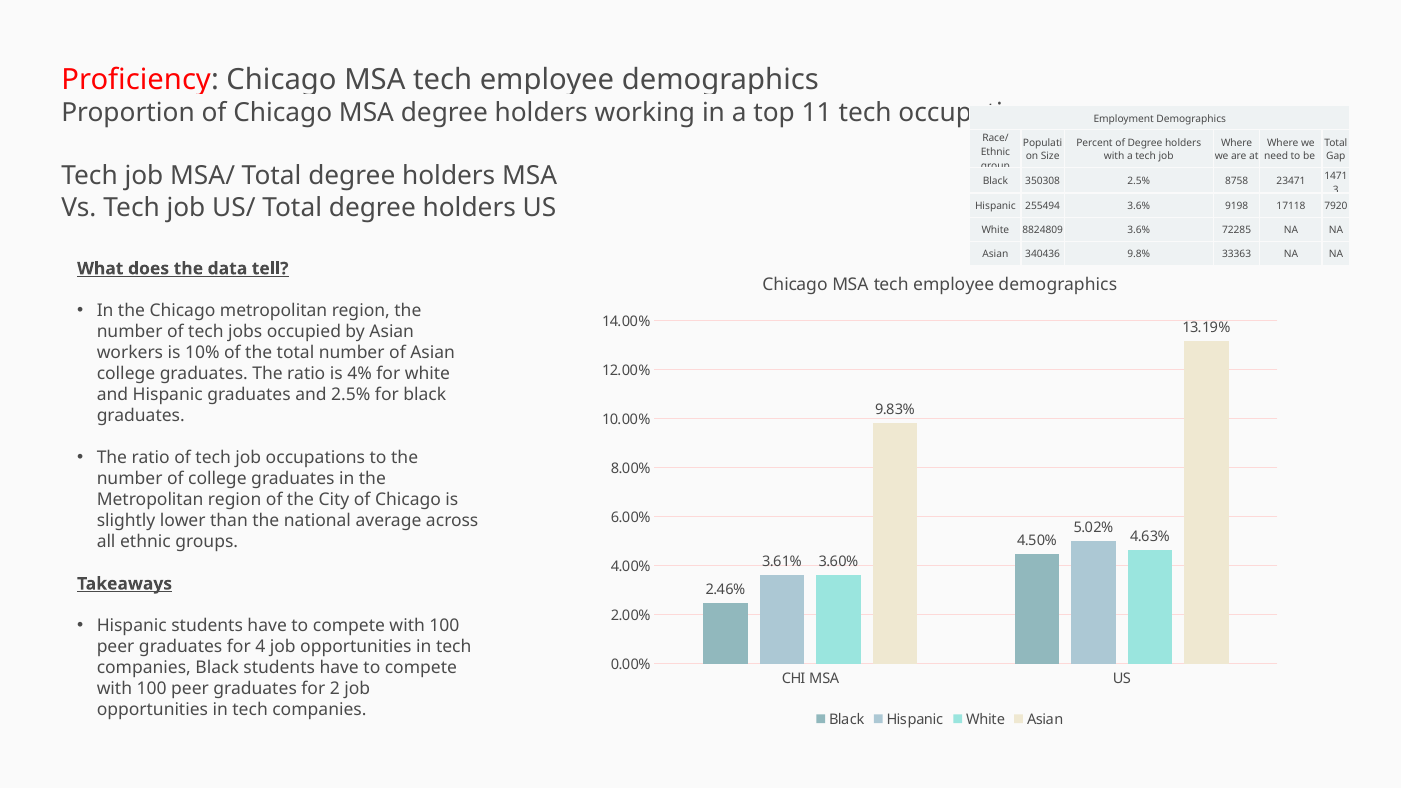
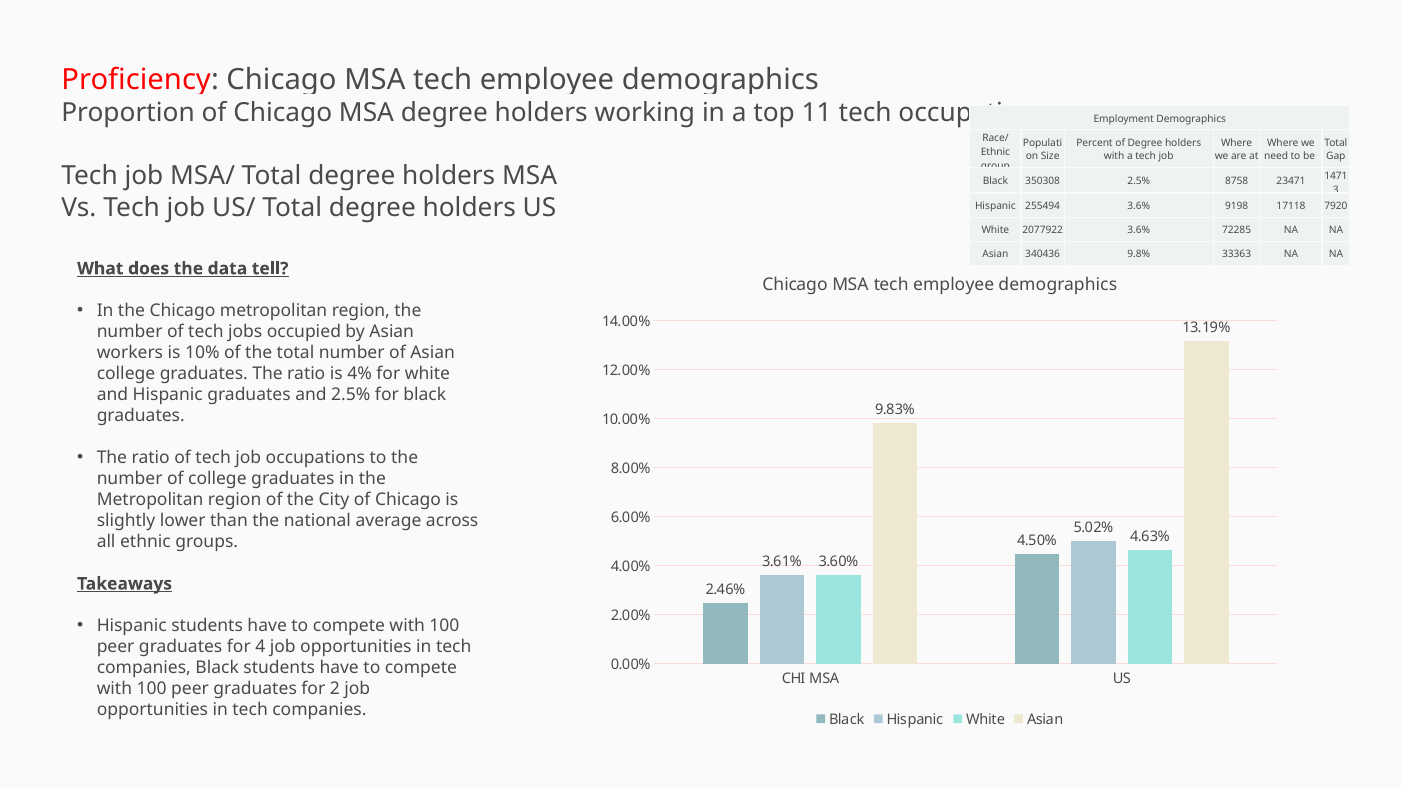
8824809: 8824809 -> 2077922
